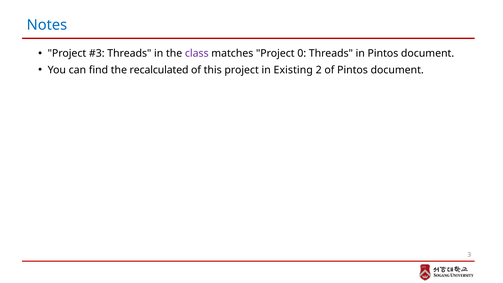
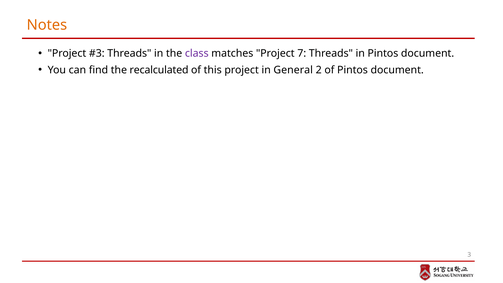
Notes colour: blue -> orange
0: 0 -> 7
Existing: Existing -> General
